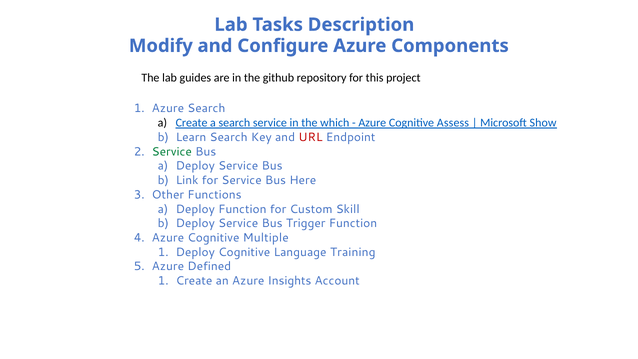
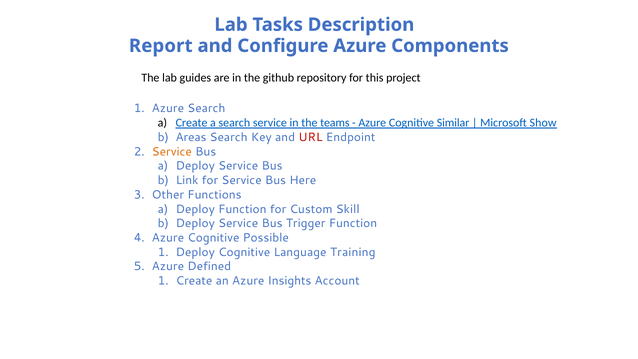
Modify: Modify -> Report
which: which -> teams
Assess: Assess -> Similar
Learn: Learn -> Areas
Service at (172, 152) colour: green -> orange
Multiple: Multiple -> Possible
